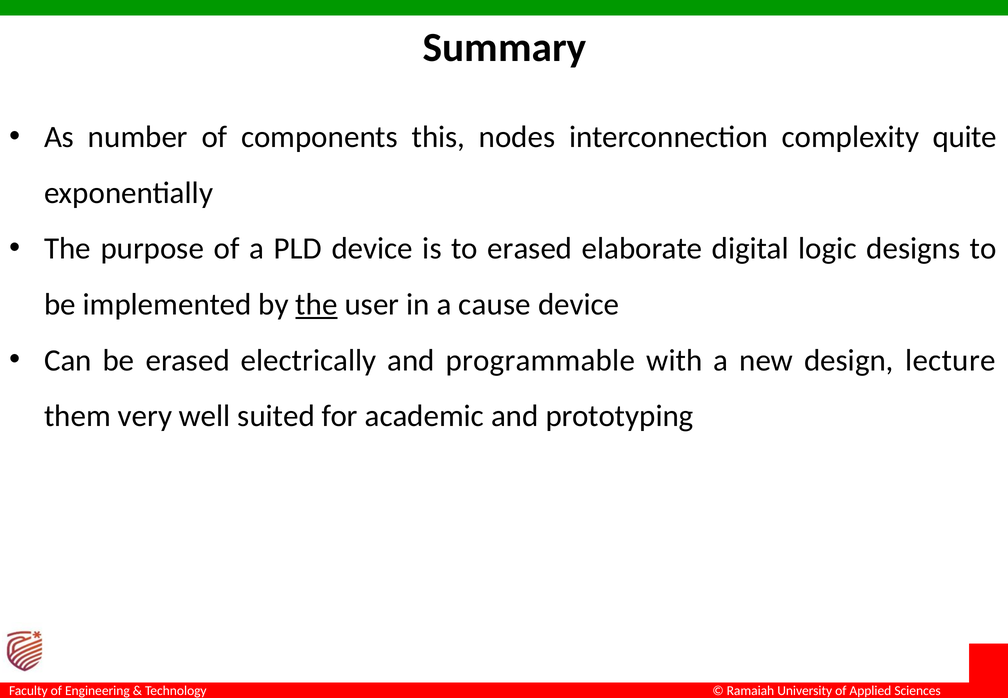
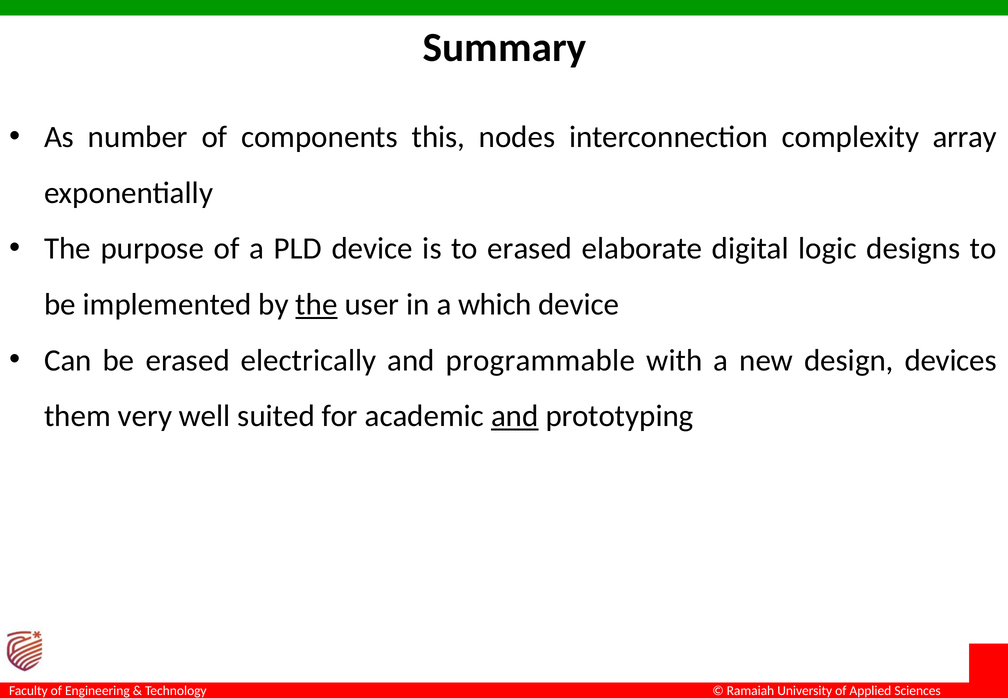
quite: quite -> array
cause: cause -> which
lecture: lecture -> devices
and at (515, 416) underline: none -> present
